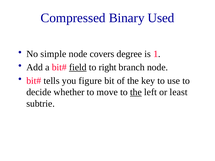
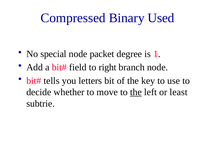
simple: simple -> special
covers: covers -> packet
field underline: present -> none
figure: figure -> letters
